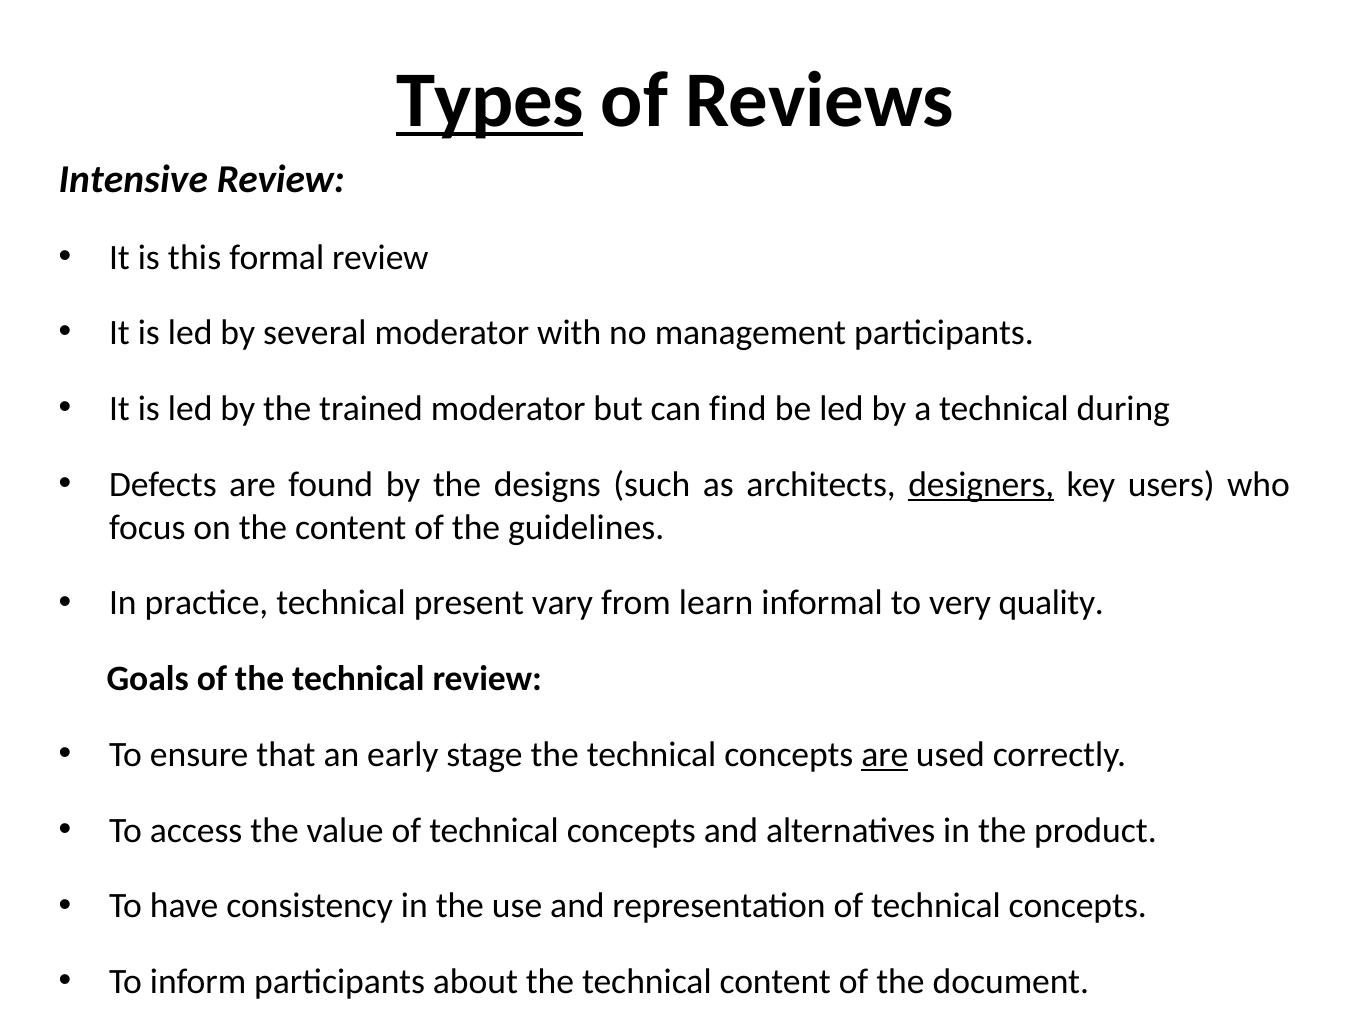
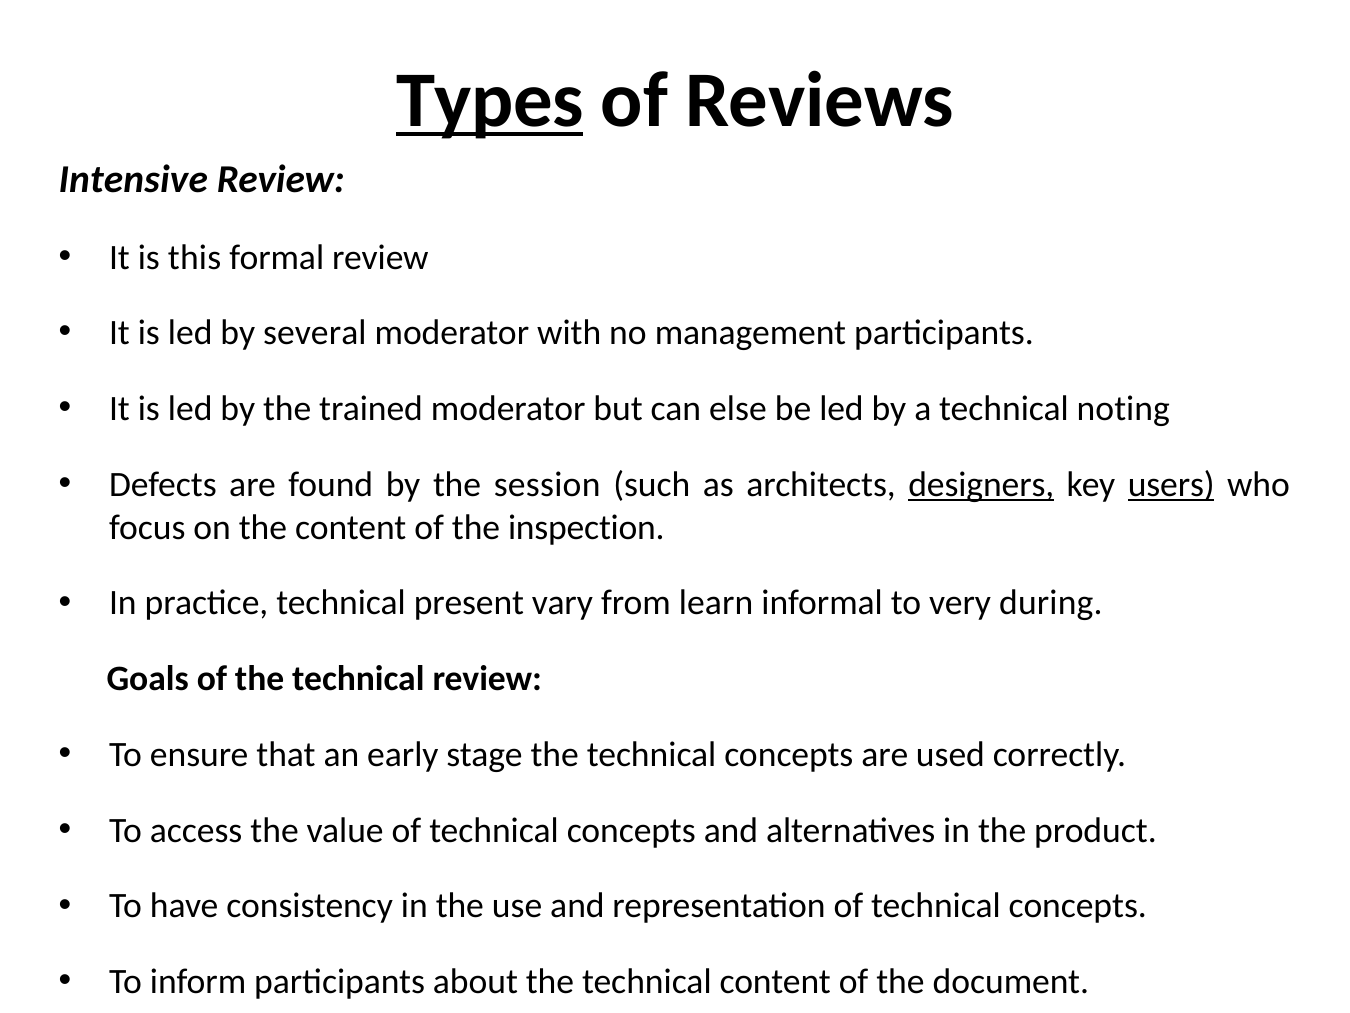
find: find -> else
during: during -> noting
designs: designs -> session
users underline: none -> present
guidelines: guidelines -> inspection
quality: quality -> during
are at (885, 754) underline: present -> none
